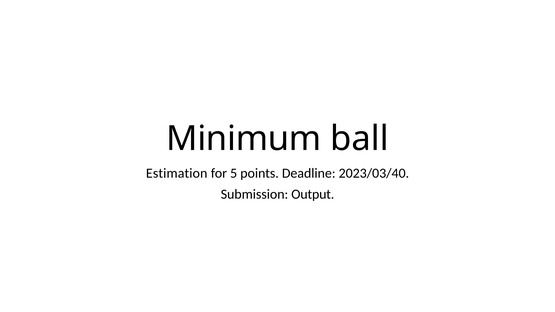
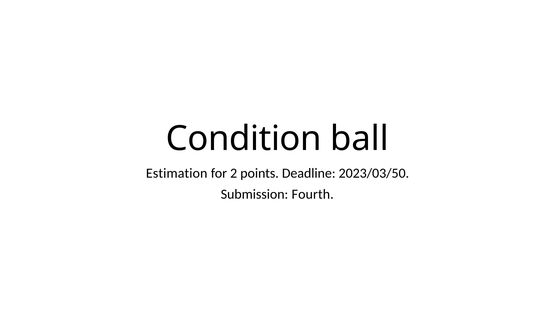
Minimum: Minimum -> Condition
5: 5 -> 2
2023/03/40: 2023/03/40 -> 2023/03/50
Output: Output -> Fourth
